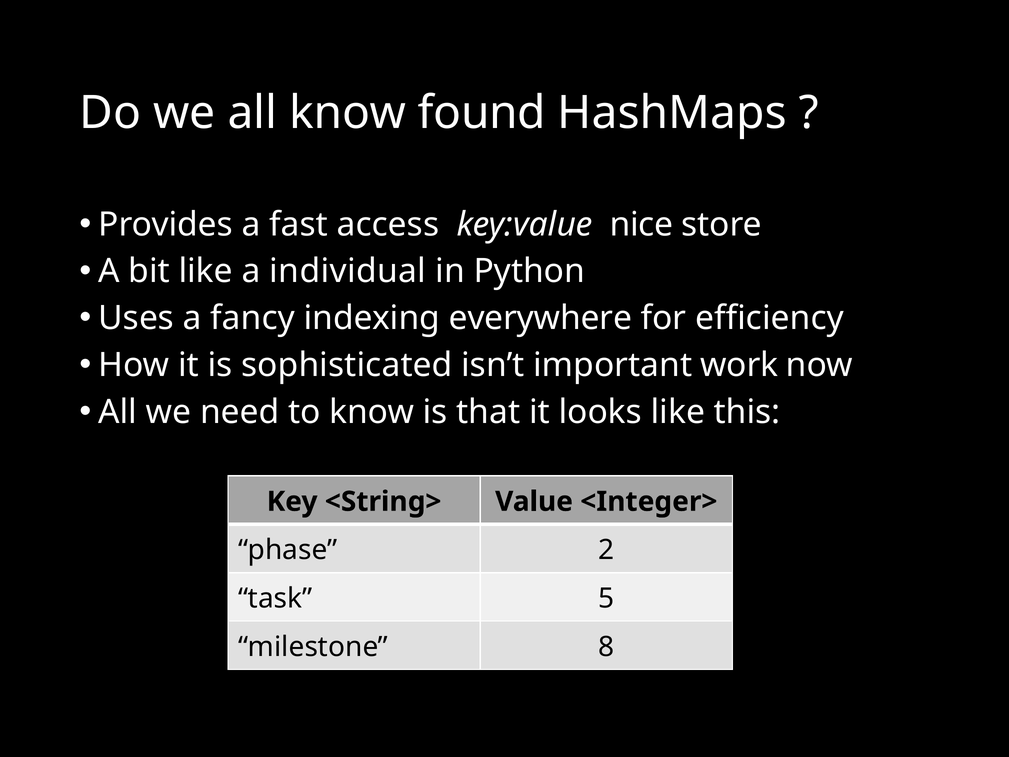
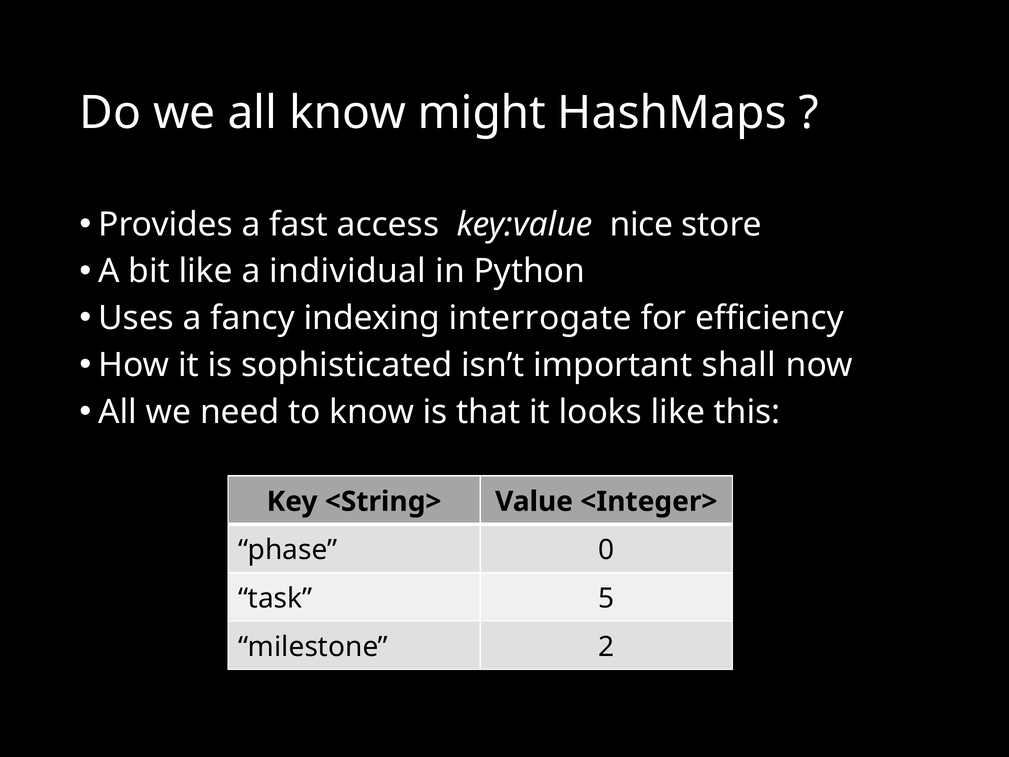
found: found -> might
everywhere: everywhere -> interrogate
work: work -> shall
2: 2 -> 0
8: 8 -> 2
